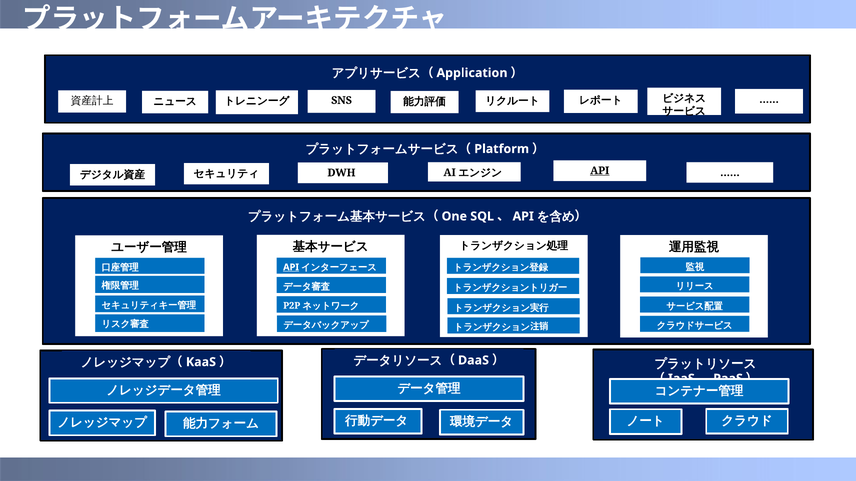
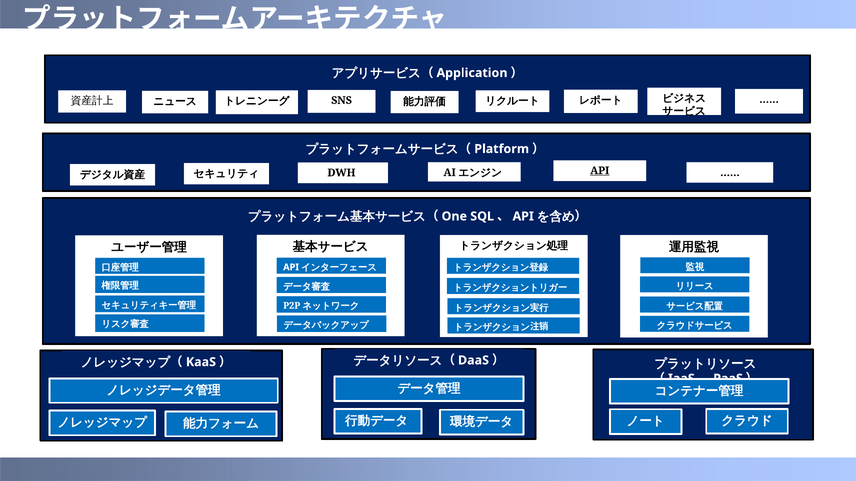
API at (291, 267) underline: present -> none
